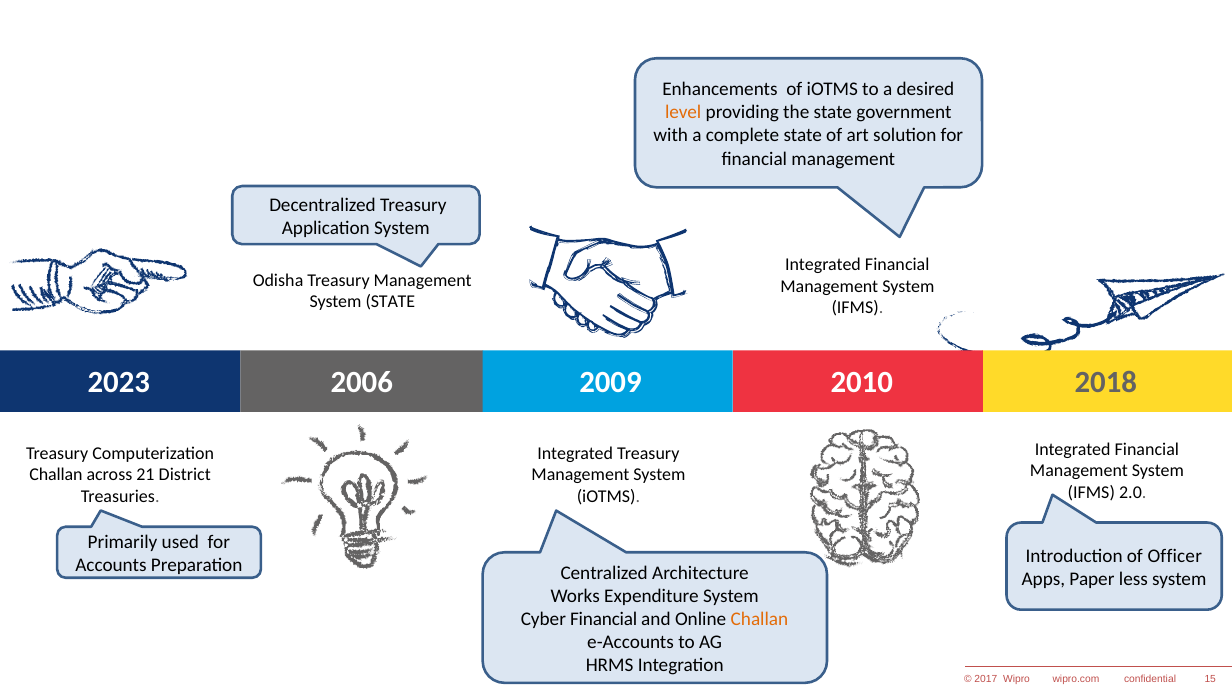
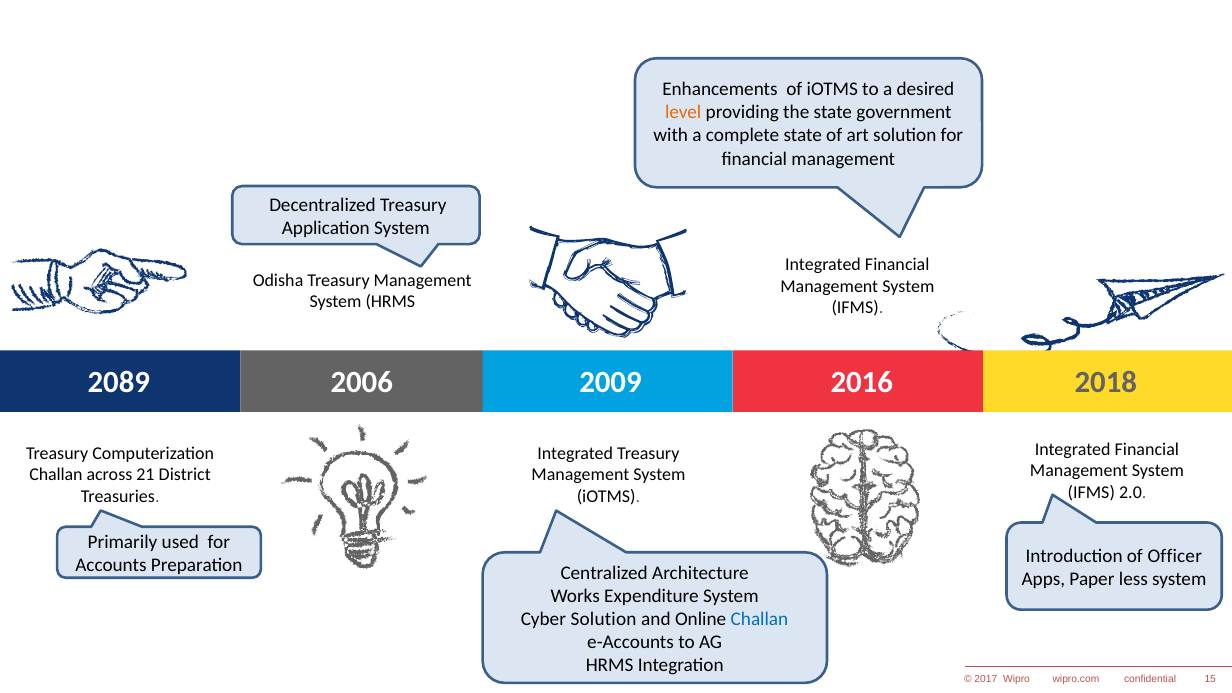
System STATE: STATE -> HRMS
2023: 2023 -> 2089
2010: 2010 -> 2016
Cyber Financial: Financial -> Solution
Challan at (760, 619) colour: orange -> blue
